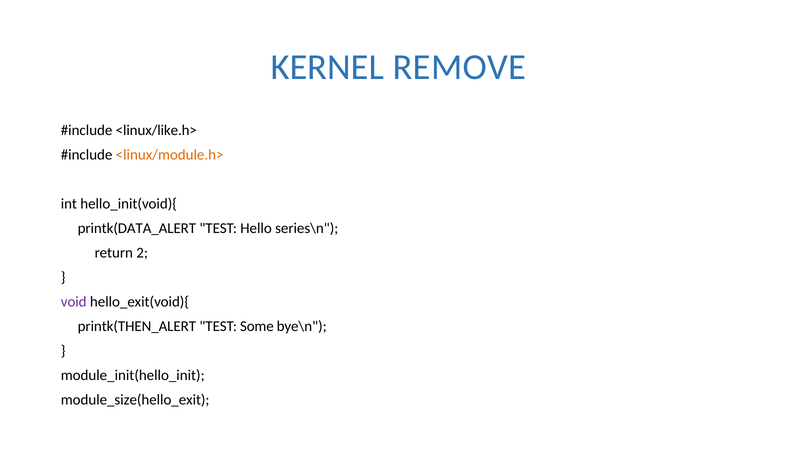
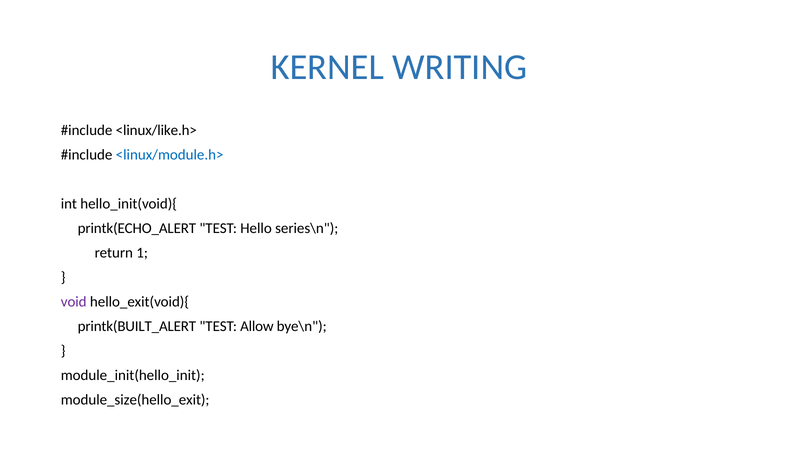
REMOVE: REMOVE -> WRITING
<linux/module.h> colour: orange -> blue
printk(DATA_ALERT: printk(DATA_ALERT -> printk(ECHO_ALERT
2: 2 -> 1
printk(THEN_ALERT: printk(THEN_ALERT -> printk(BUILT_ALERT
Some: Some -> Allow
